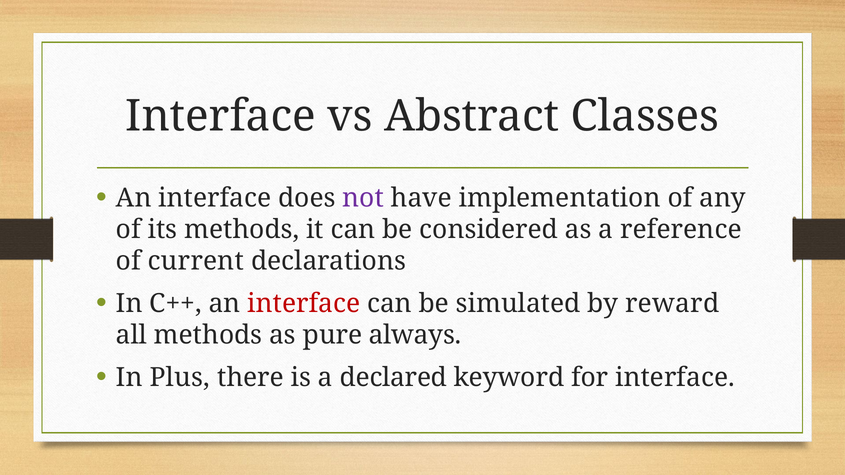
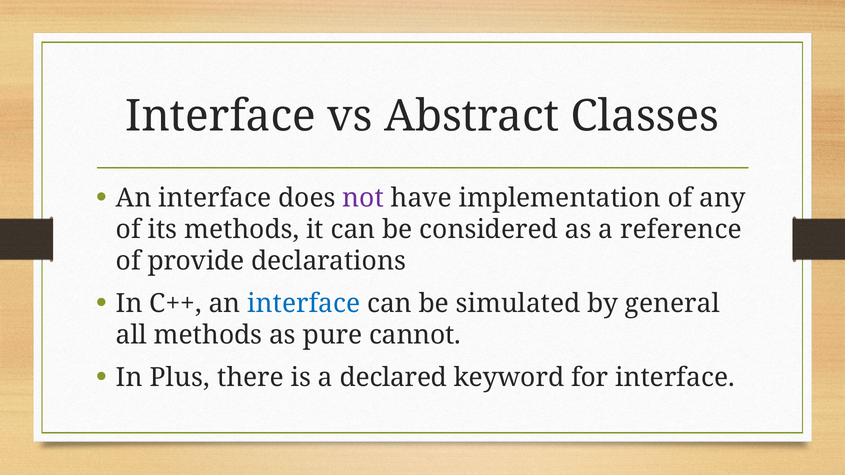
current: current -> provide
interface at (304, 304) colour: red -> blue
reward: reward -> general
always: always -> cannot
